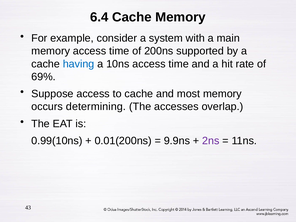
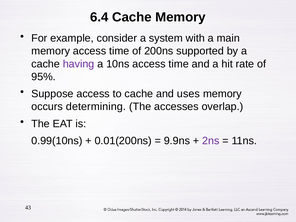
having colour: blue -> purple
69%: 69% -> 95%
most: most -> uses
